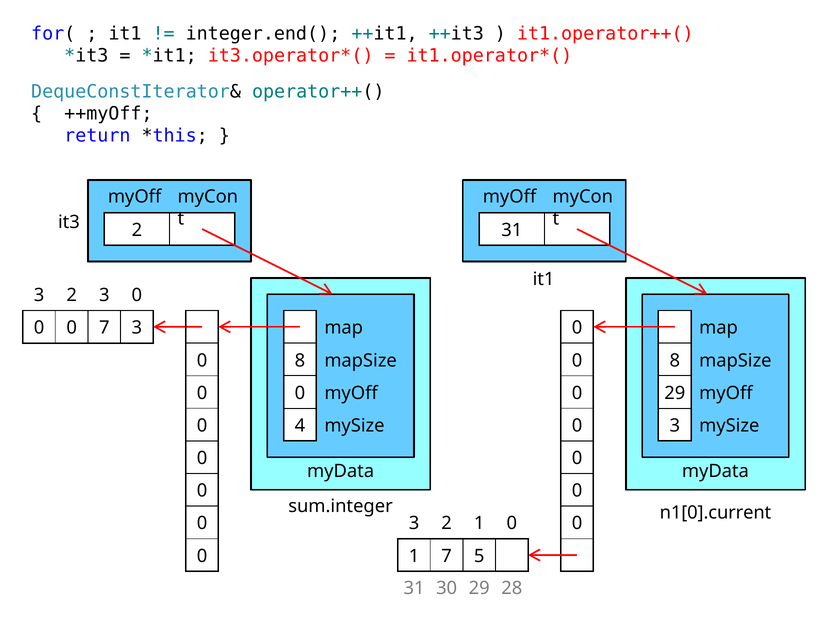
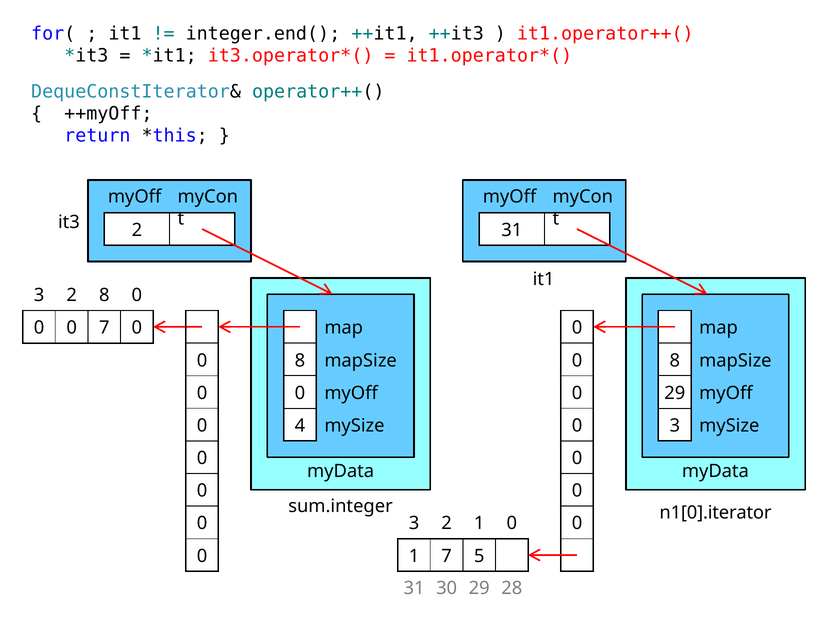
2 3: 3 -> 8
7 3: 3 -> 0
n1[0].current: n1[0].current -> n1[0].iterator
